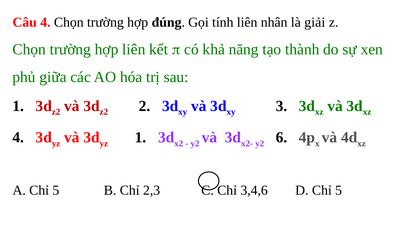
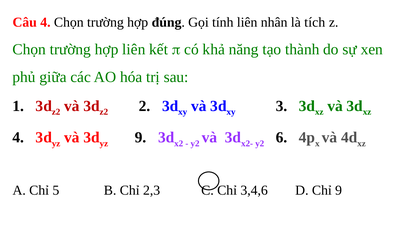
giải: giải -> tích
1 at (141, 138): 1 -> 9
D Chỉ 5: 5 -> 9
